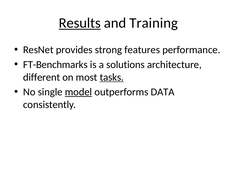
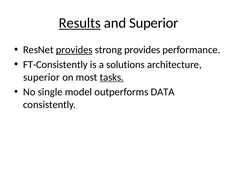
and Training: Training -> Superior
provides at (74, 50) underline: none -> present
strong features: features -> provides
FT-Benchmarks: FT-Benchmarks -> FT-Consistently
different at (42, 77): different -> superior
model underline: present -> none
